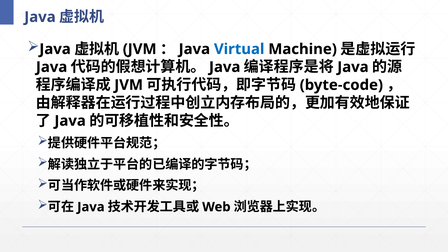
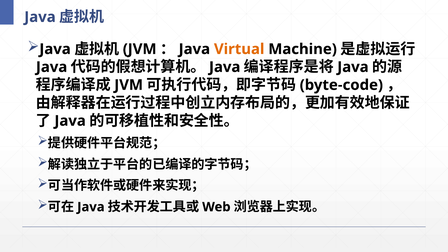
Virtual colour: blue -> orange
